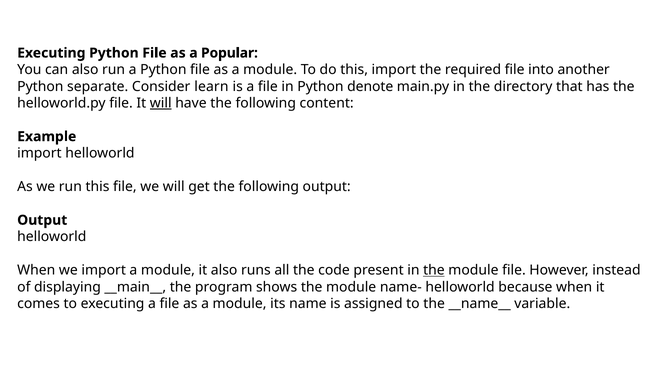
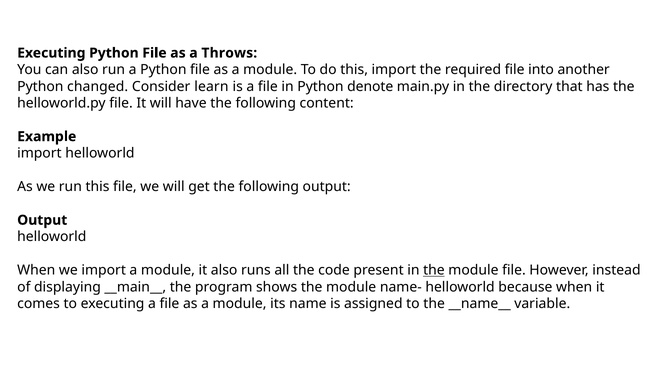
Popular: Popular -> Throws
separate: separate -> changed
will at (161, 103) underline: present -> none
